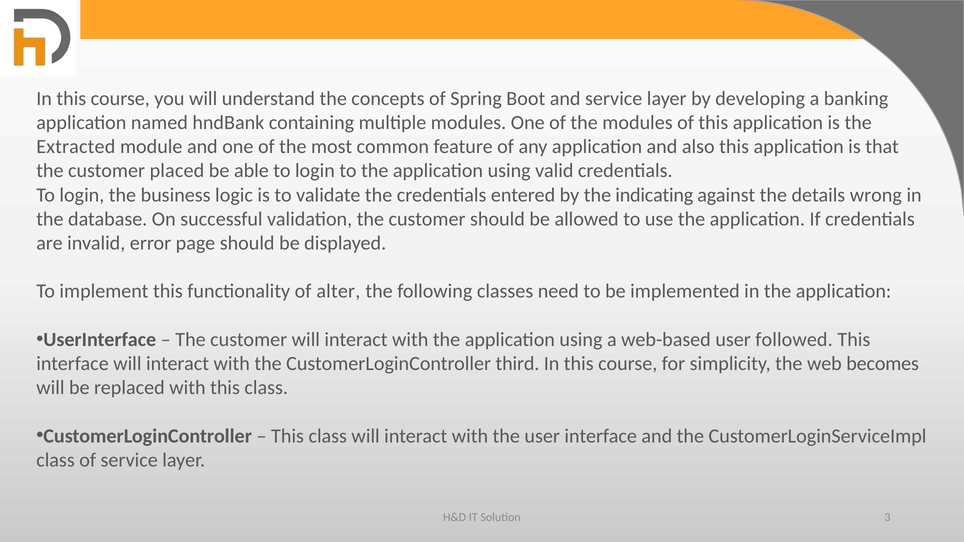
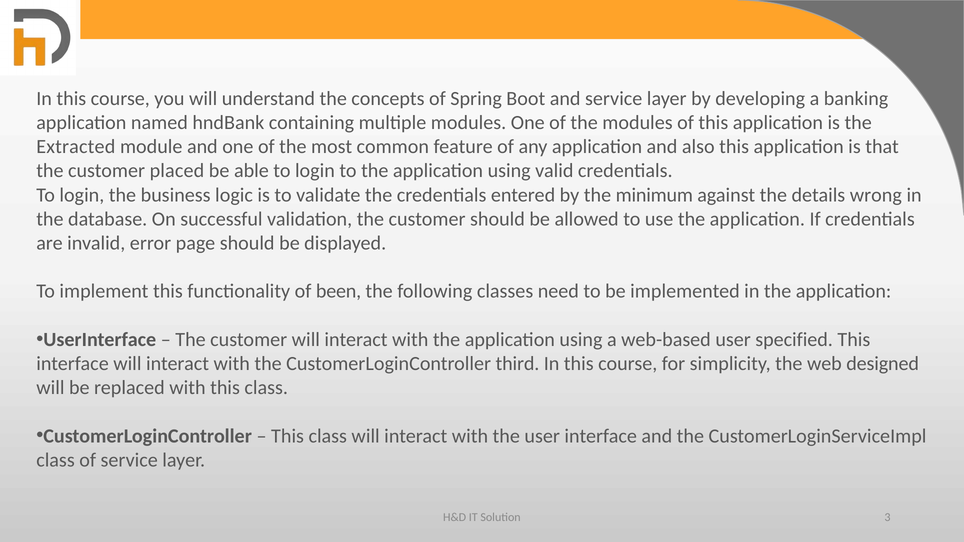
indicating: indicating -> minimum
alter: alter -> been
followed: followed -> specified
becomes: becomes -> designed
